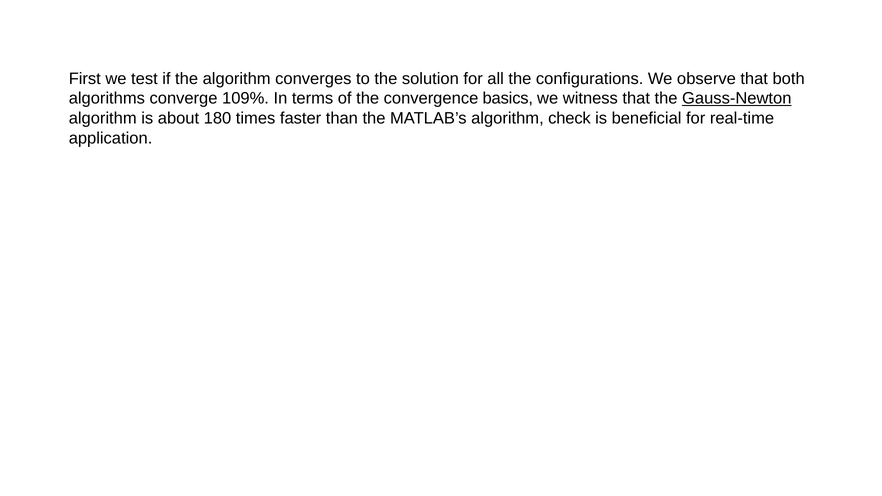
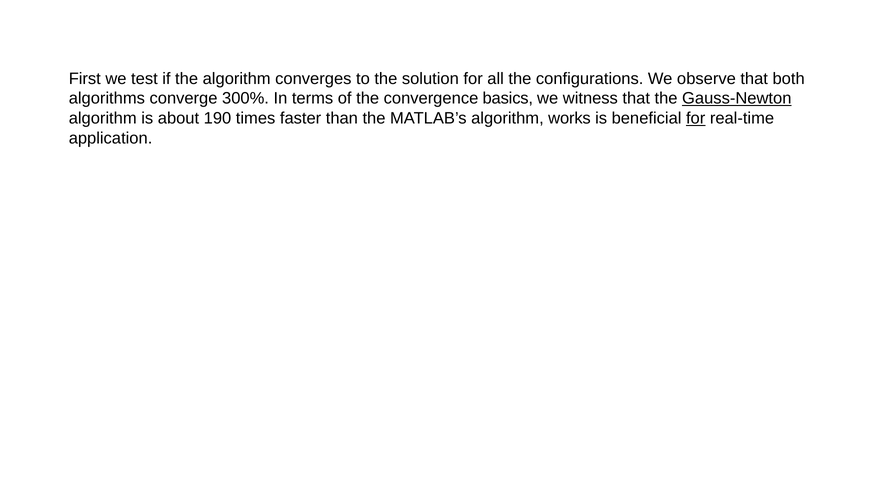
109%: 109% -> 300%
180: 180 -> 190
check: check -> works
for at (696, 118) underline: none -> present
